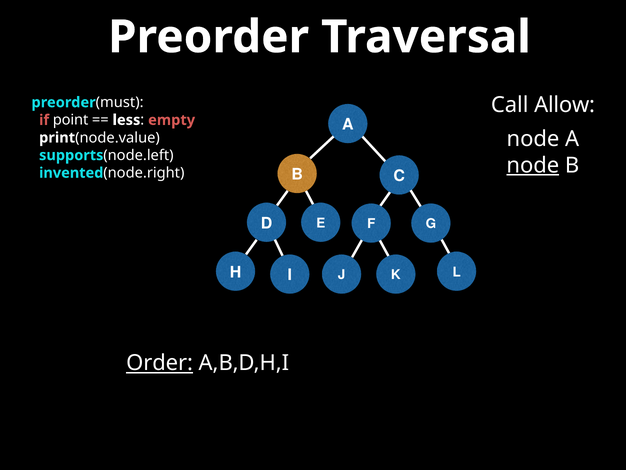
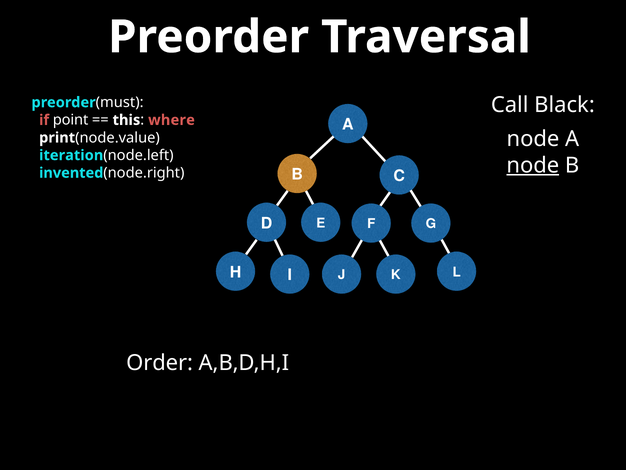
Allow: Allow -> Black
less: less -> this
empty: empty -> where
supports: supports -> iteration
Order underline: present -> none
